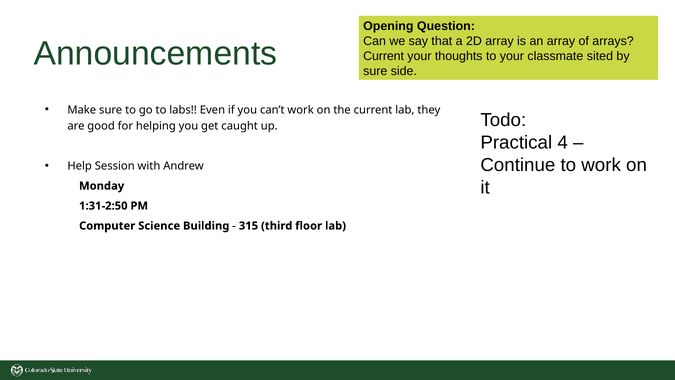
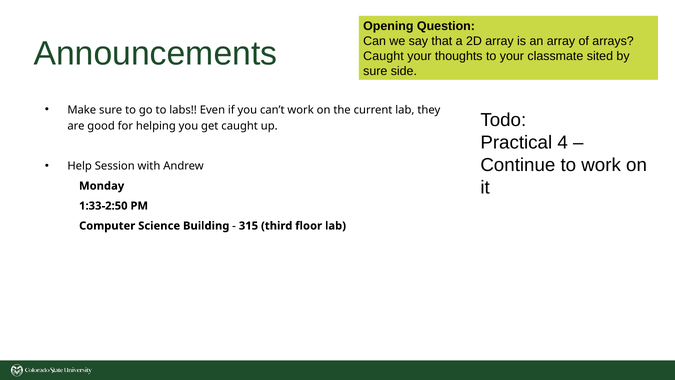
Current at (384, 56): Current -> Caught
1:31-2:50: 1:31-2:50 -> 1:33-2:50
